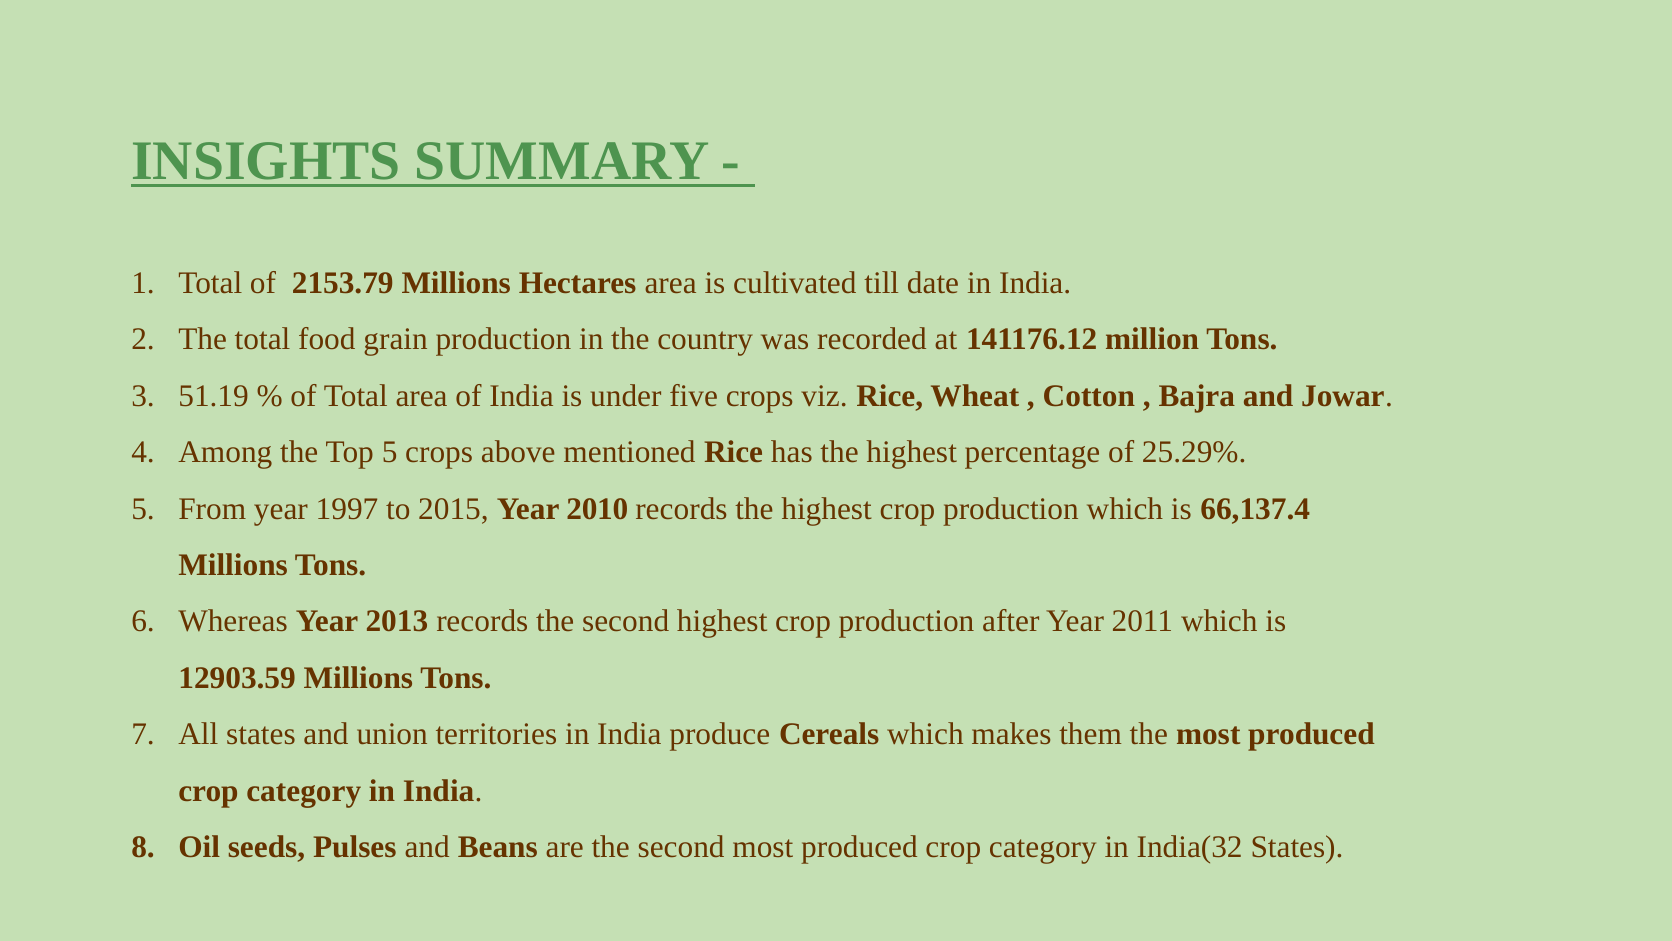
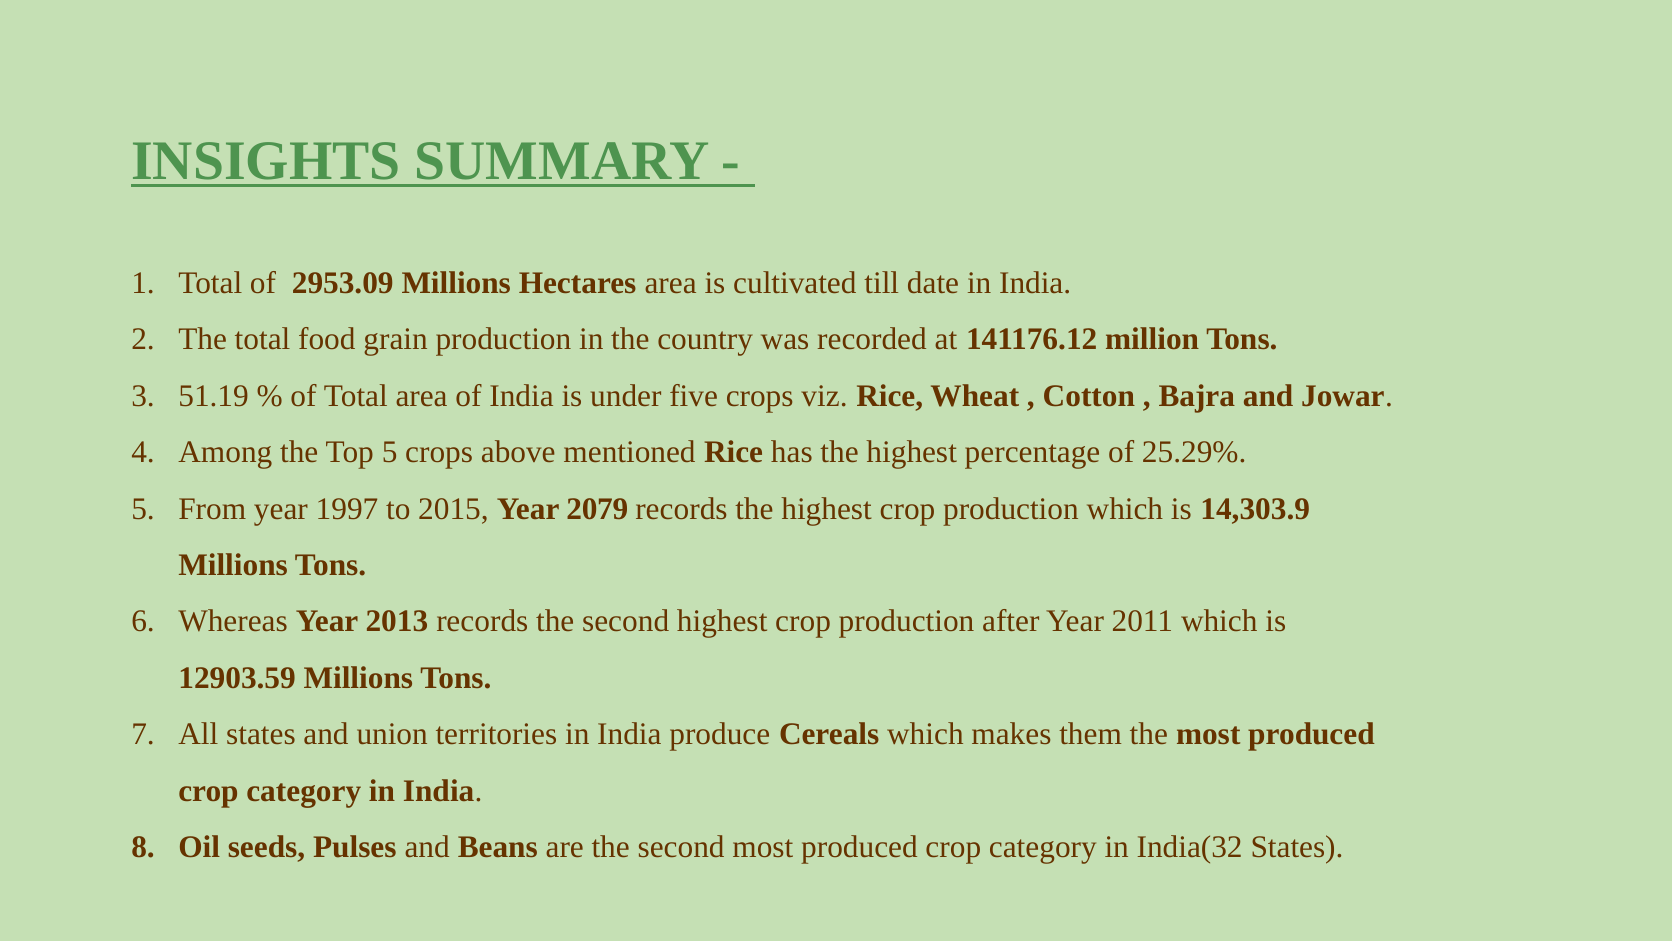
2153.79: 2153.79 -> 2953.09
2010: 2010 -> 2079
66,137.4: 66,137.4 -> 14,303.9
